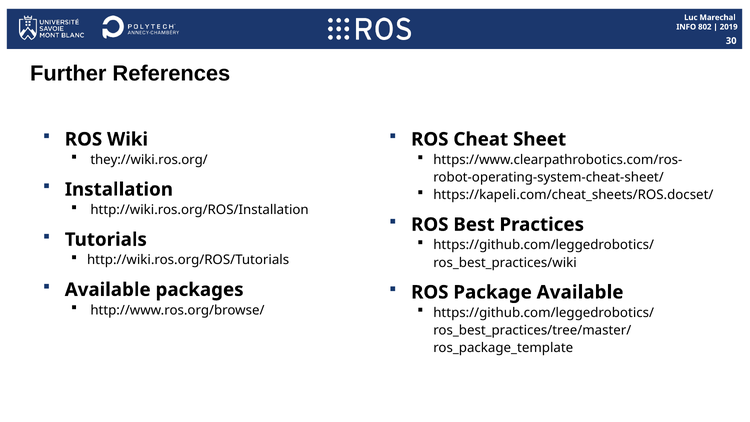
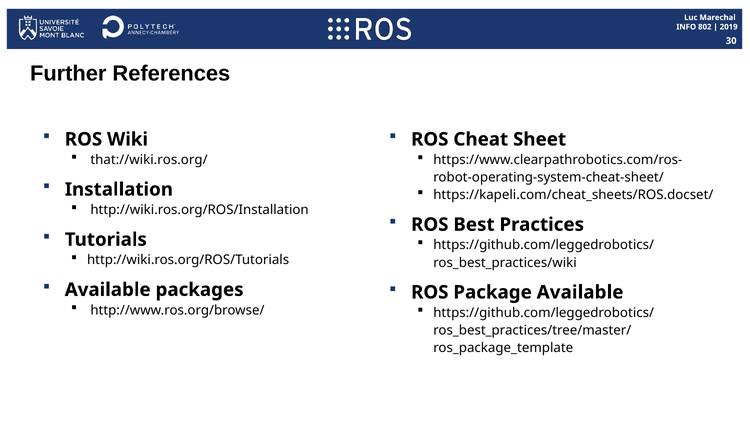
they://wiki.ros.org/: they://wiki.ros.org/ -> that://wiki.ros.org/
